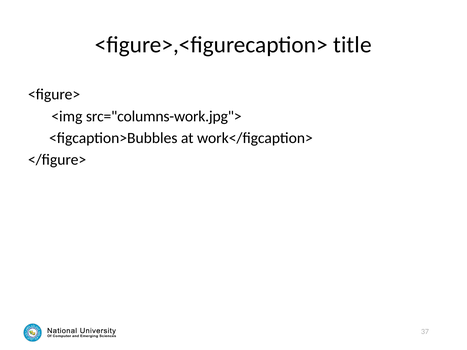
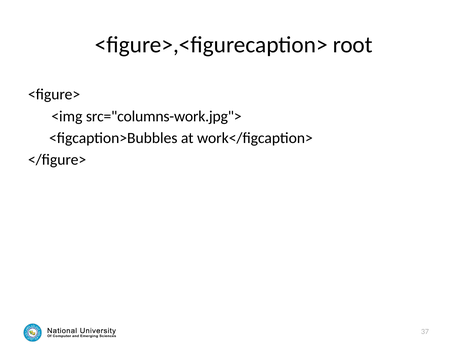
title: title -> root
